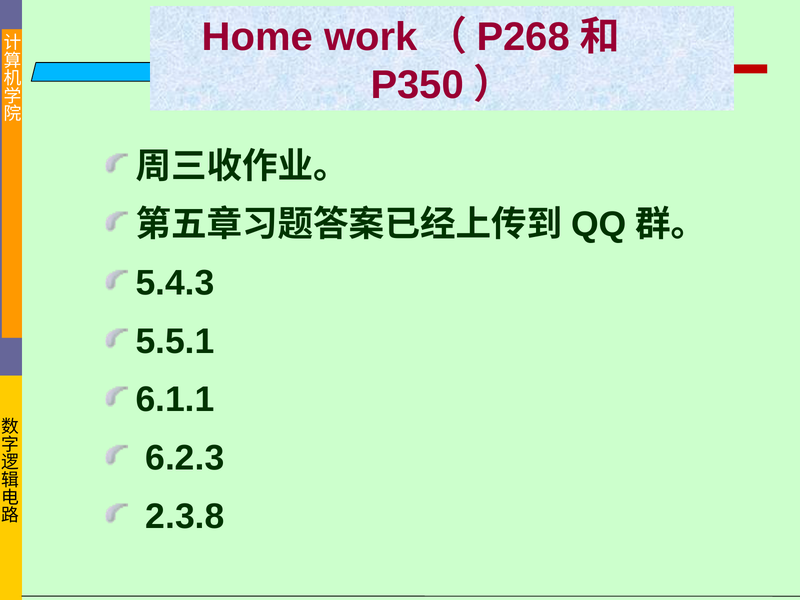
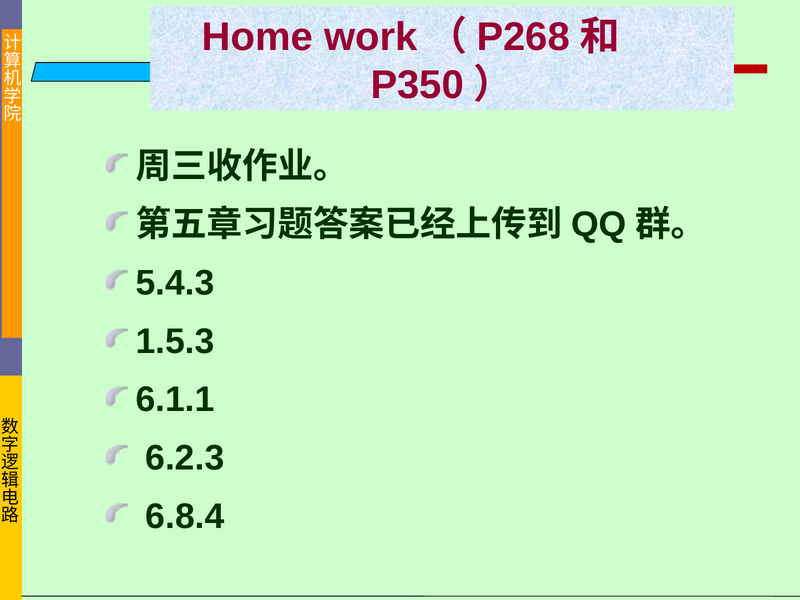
5.5.1: 5.5.1 -> 1.5.3
2.3.8: 2.3.8 -> 6.8.4
